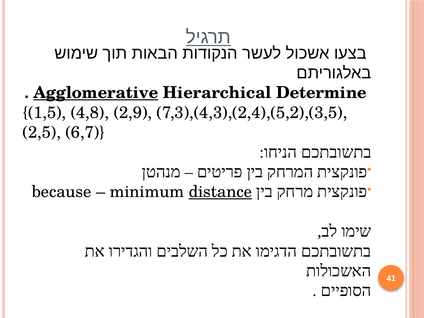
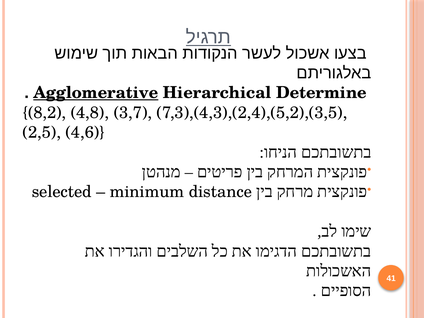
1,5: 1,5 -> 8,2
2,9: 2,9 -> 3,7
6,7: 6,7 -> 4,6
because: because -> selected
distance underline: present -> none
